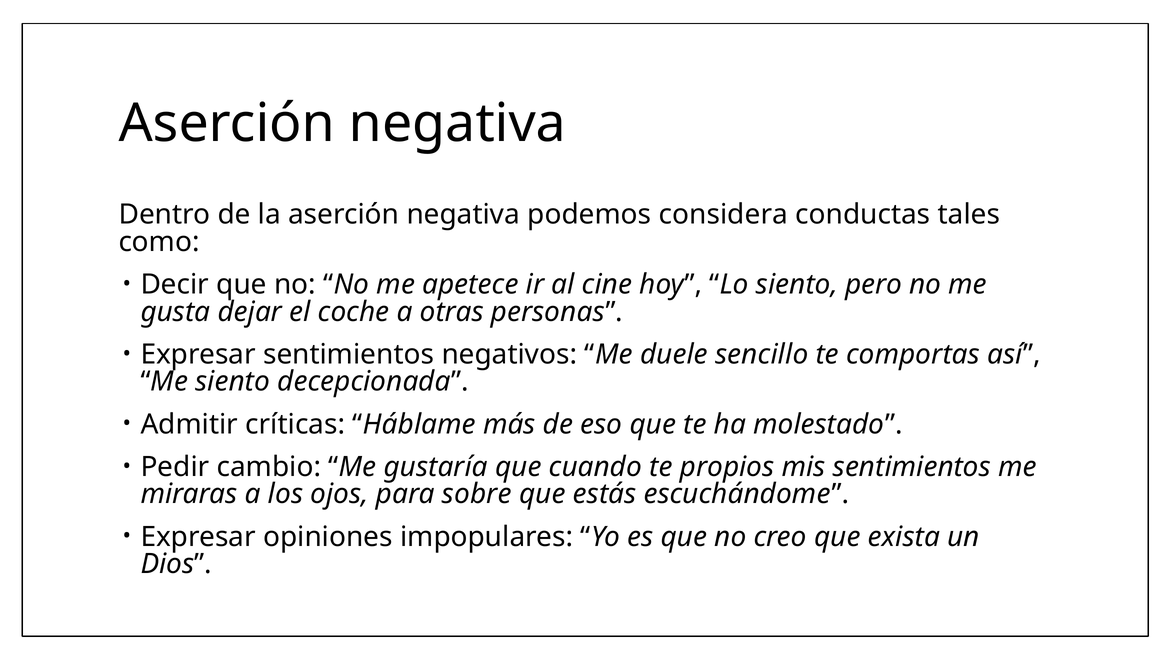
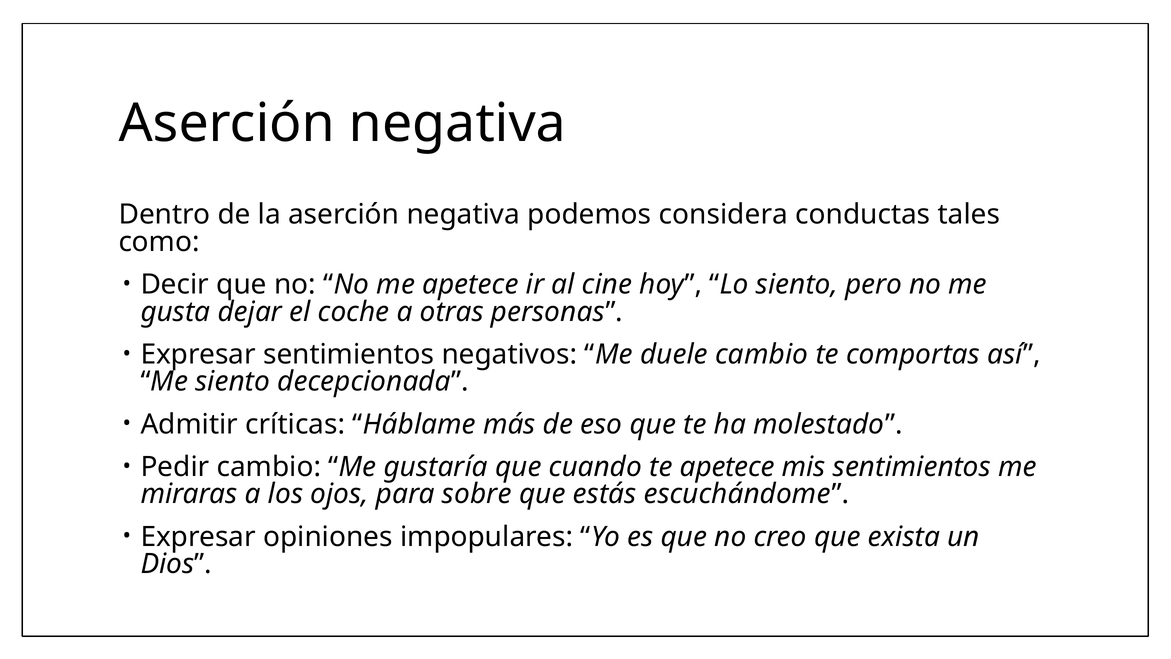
duele sencillo: sencillo -> cambio
te propios: propios -> apetece
